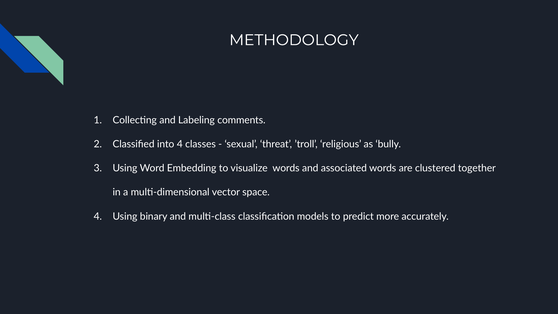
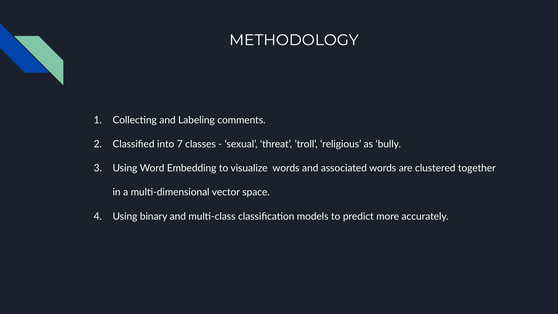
into 4: 4 -> 7
